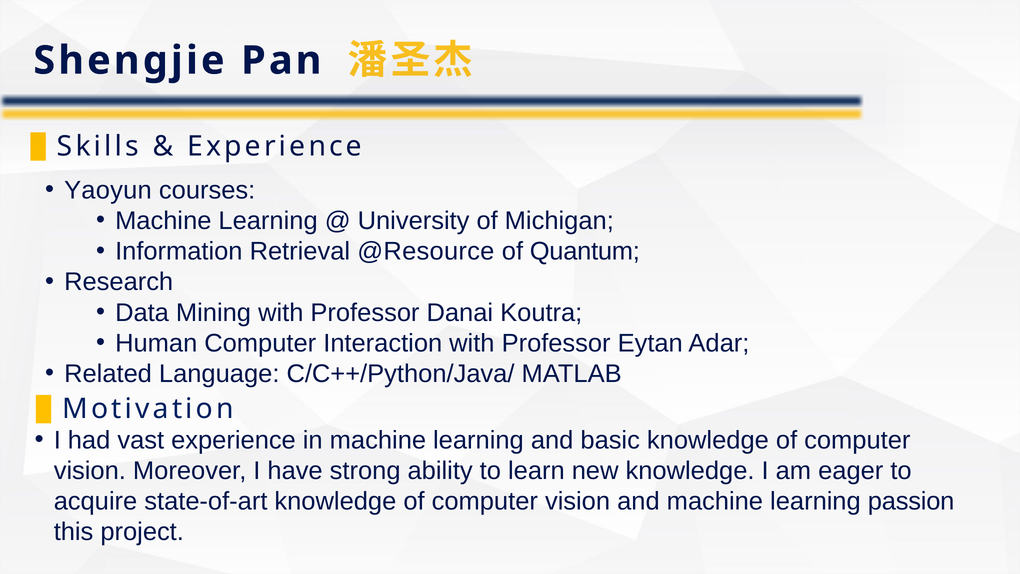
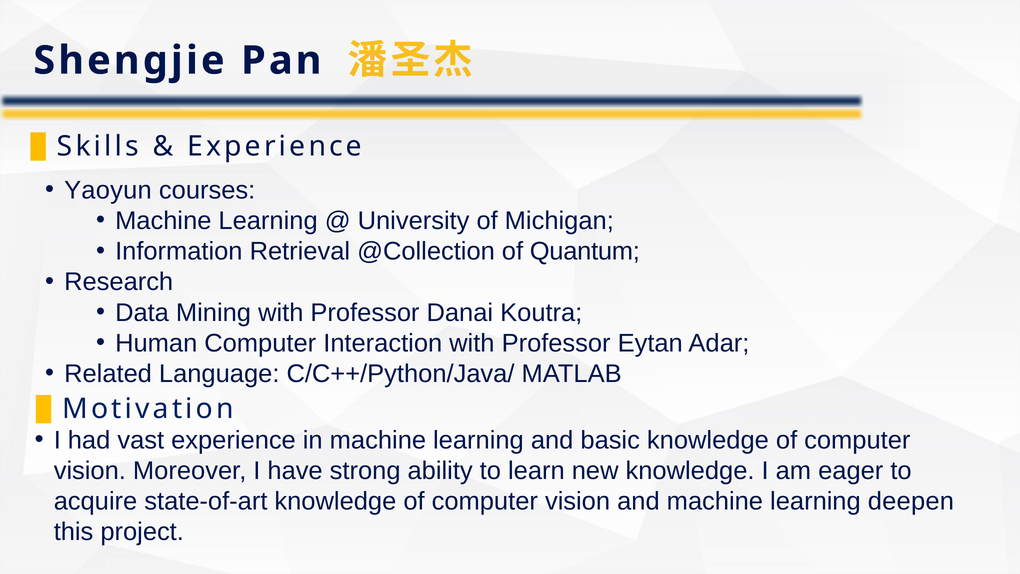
@Resource: @Resource -> @Collection
passion: passion -> deepen
